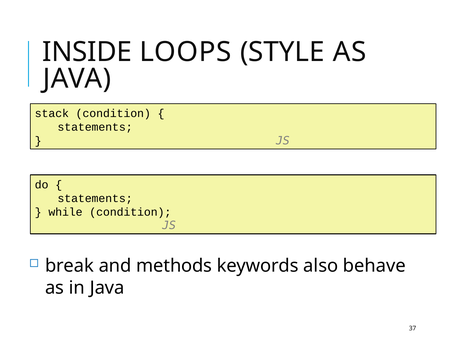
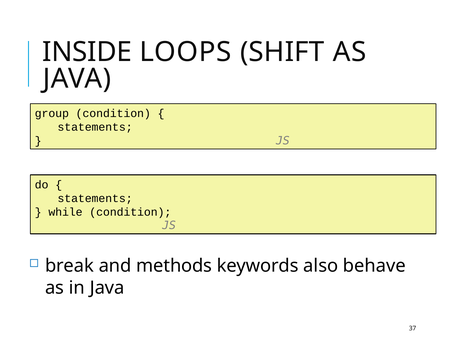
STYLE: STYLE -> SHIFT
stack: stack -> group
